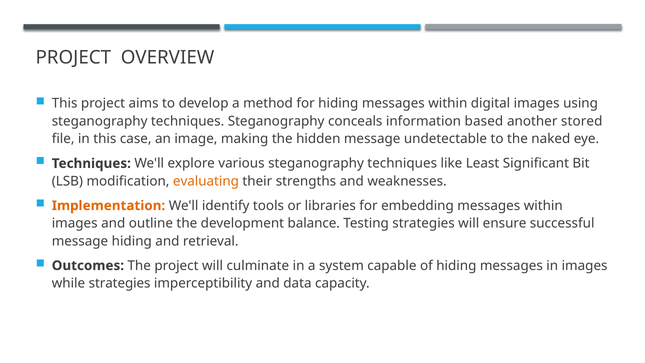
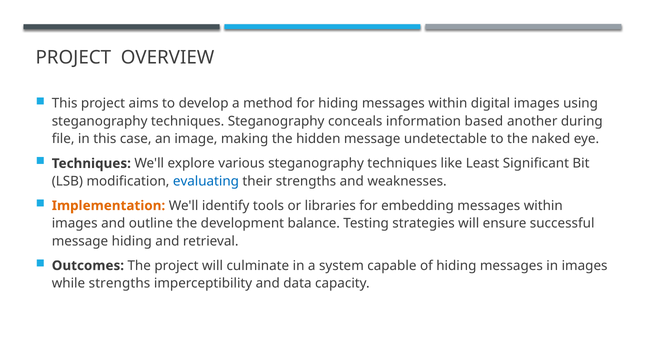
stored: stored -> during
evaluating colour: orange -> blue
while strategies: strategies -> strengths
